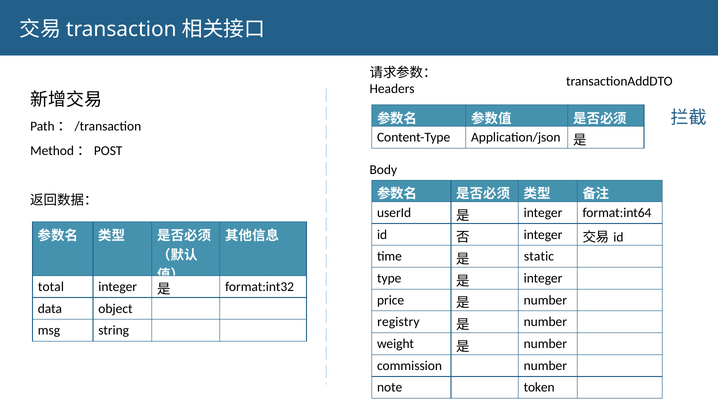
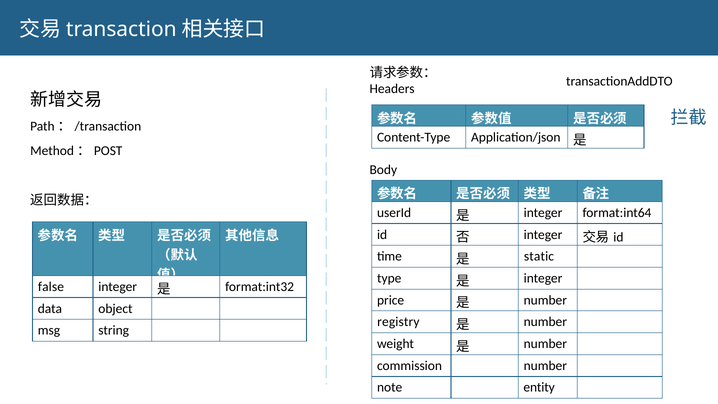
total: total -> false
token: token -> entity
